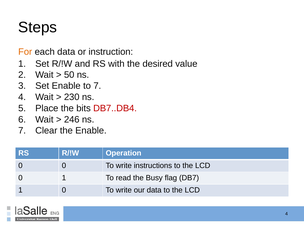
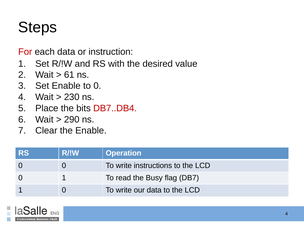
For colour: orange -> red
50: 50 -> 61
to 7: 7 -> 0
246: 246 -> 290
